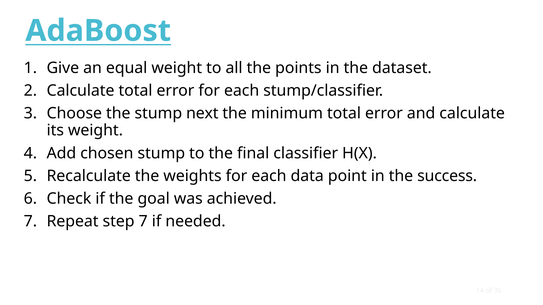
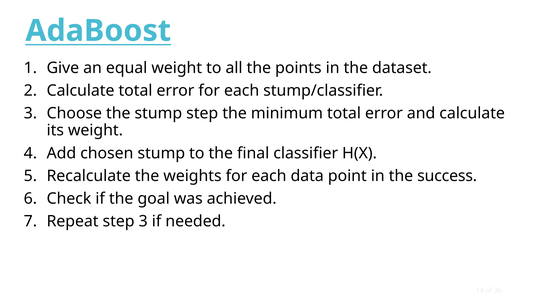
stump next: next -> step
step 7: 7 -> 3
